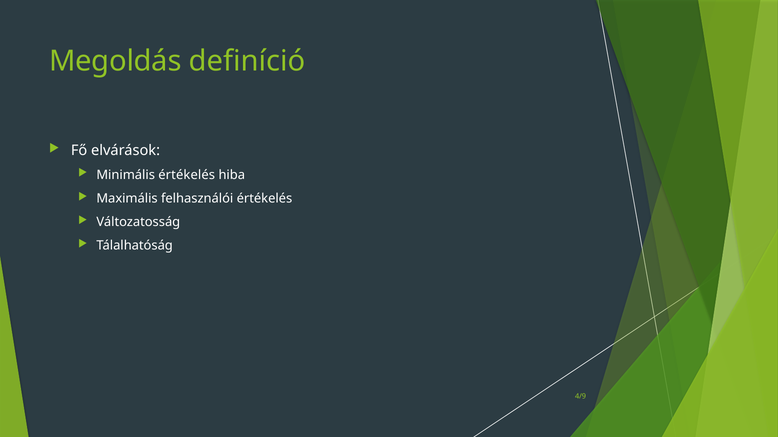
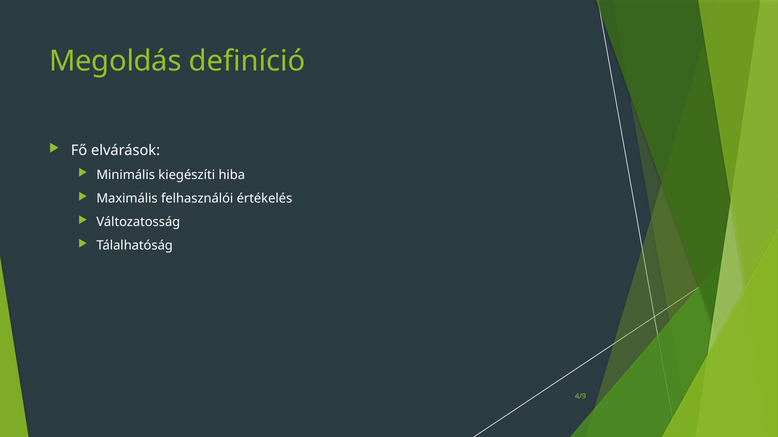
Minimális értékelés: értékelés -> kiegészíti
